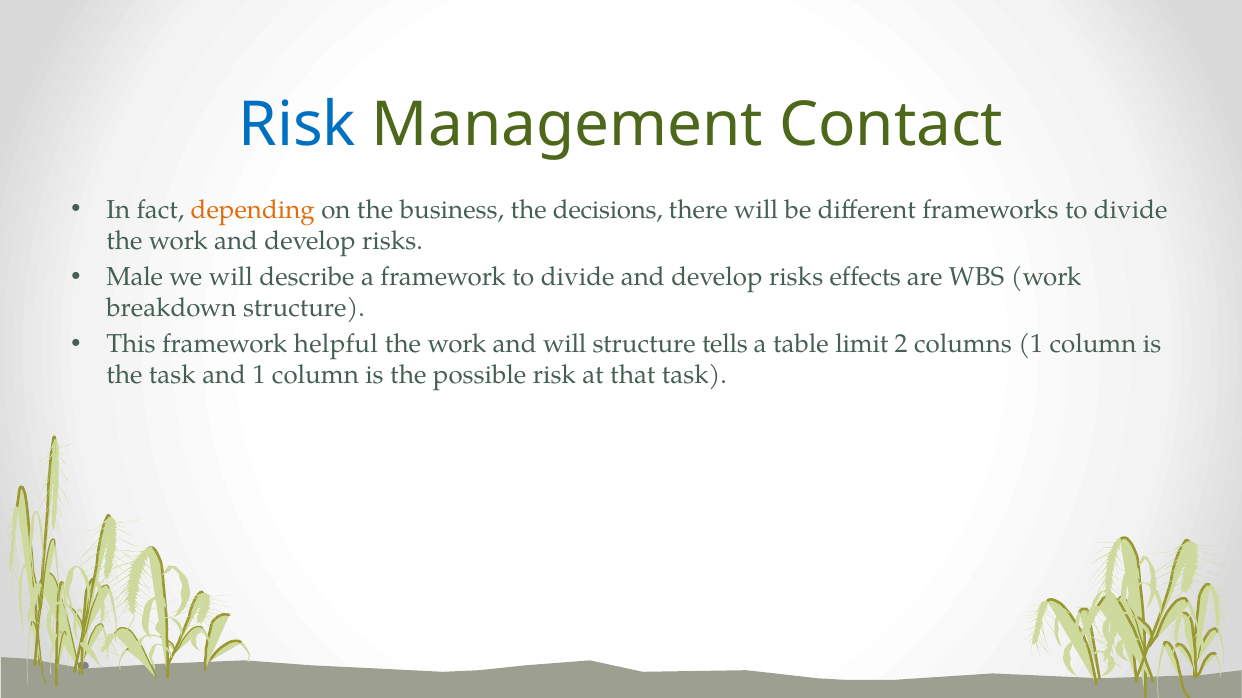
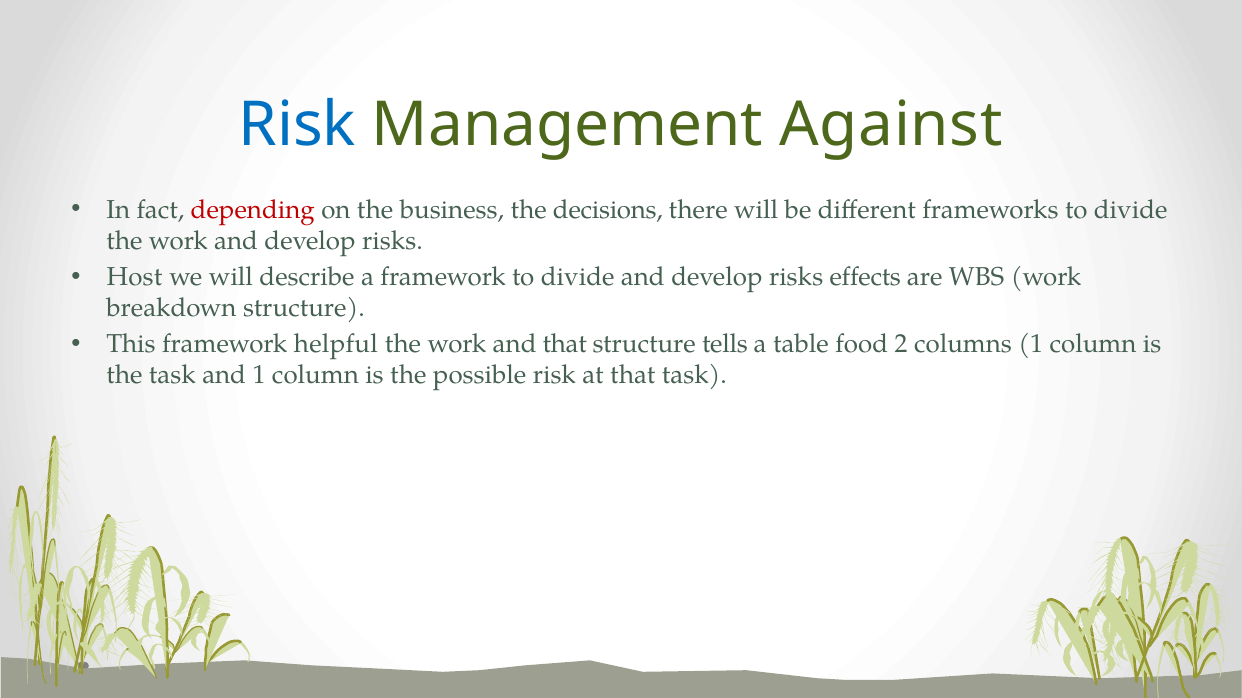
Contact: Contact -> Against
depending colour: orange -> red
Male: Male -> Host
and will: will -> that
limit: limit -> food
